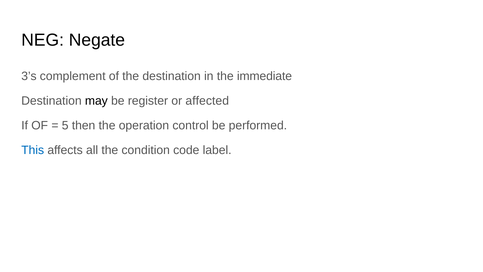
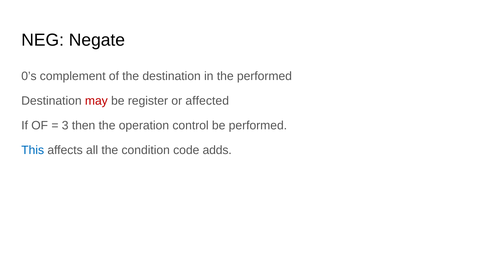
3’s: 3’s -> 0’s
the immediate: immediate -> performed
may colour: black -> red
5: 5 -> 3
label: label -> adds
